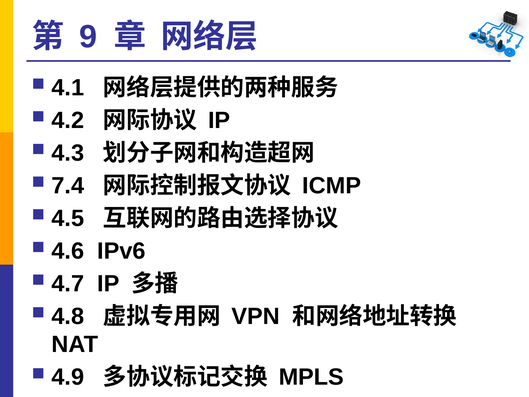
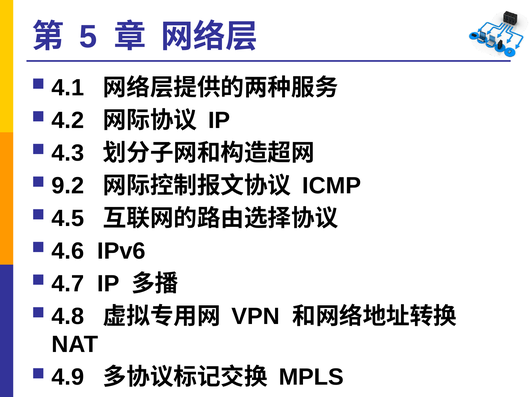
9: 9 -> 5
7.4: 7.4 -> 9.2
